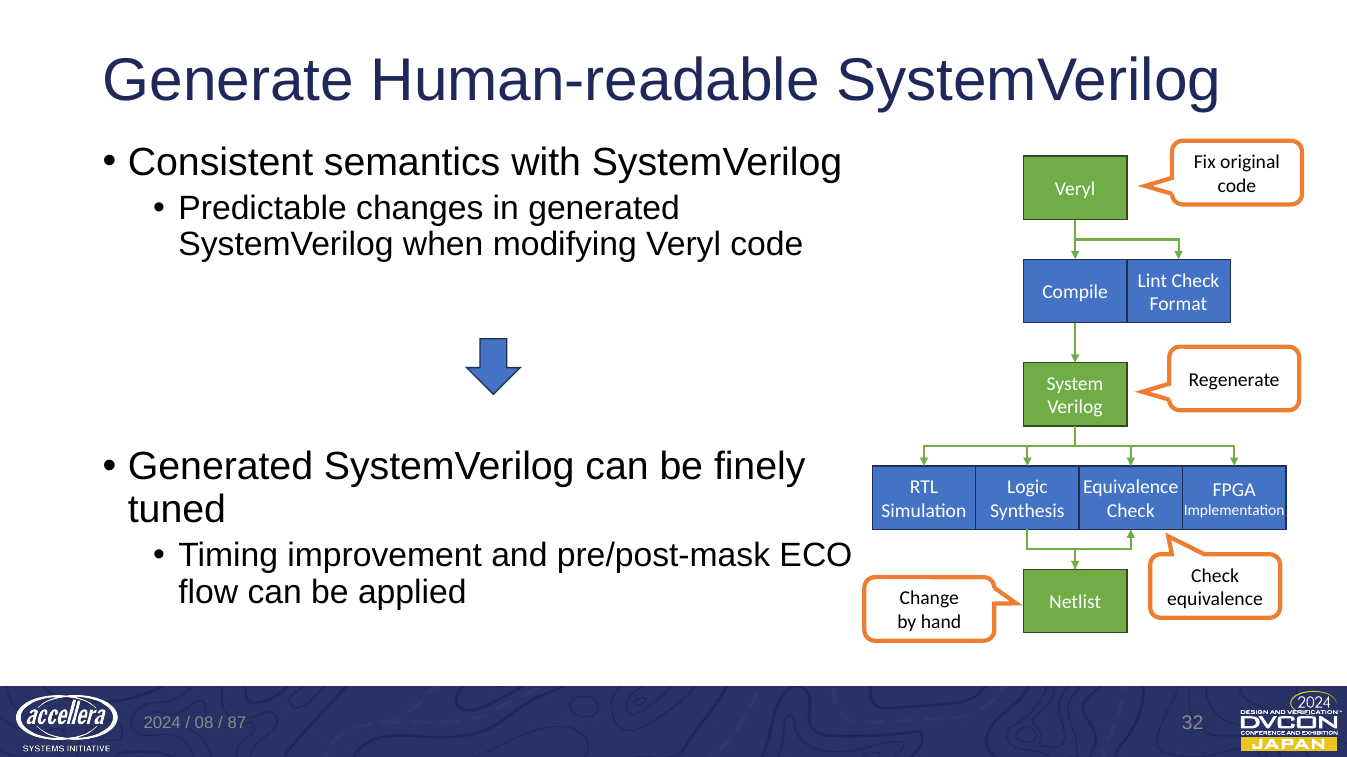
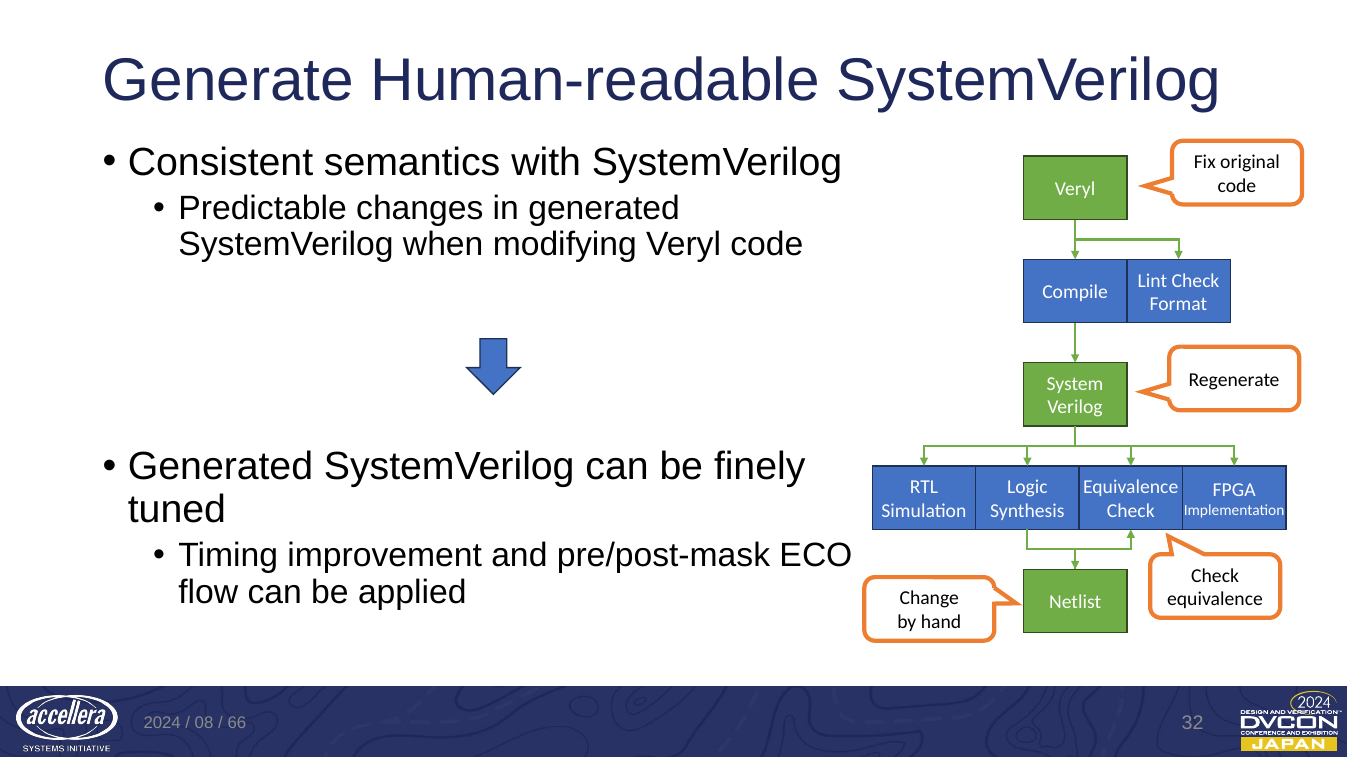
87: 87 -> 66
